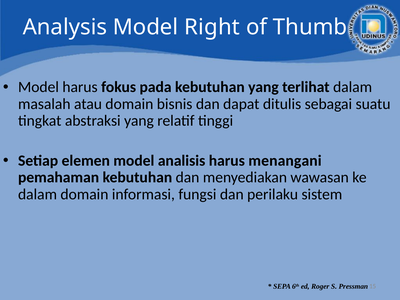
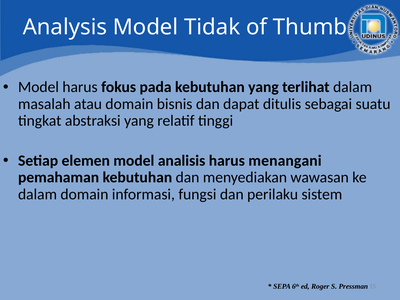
Right: Right -> Tidak
